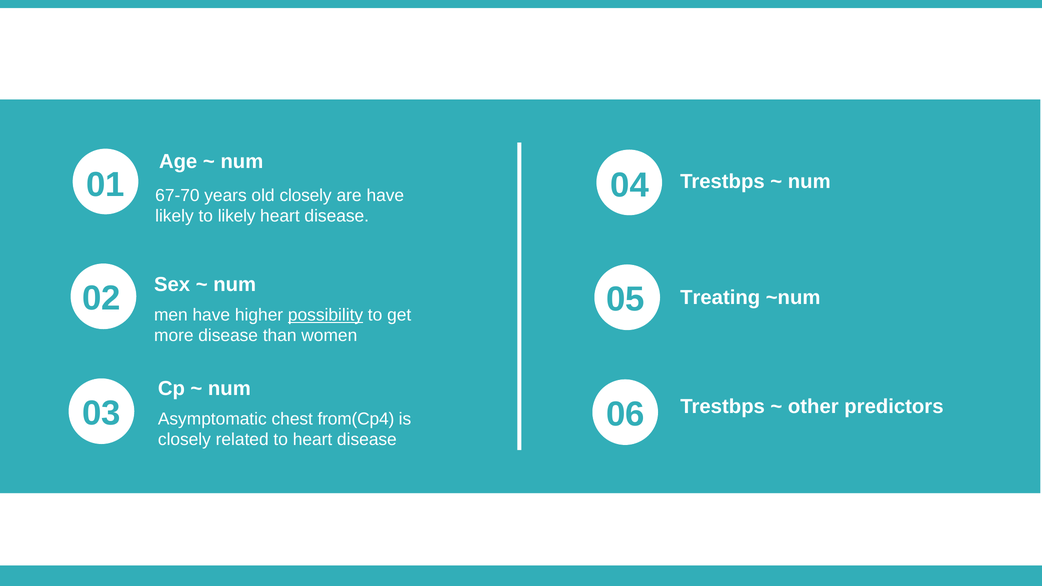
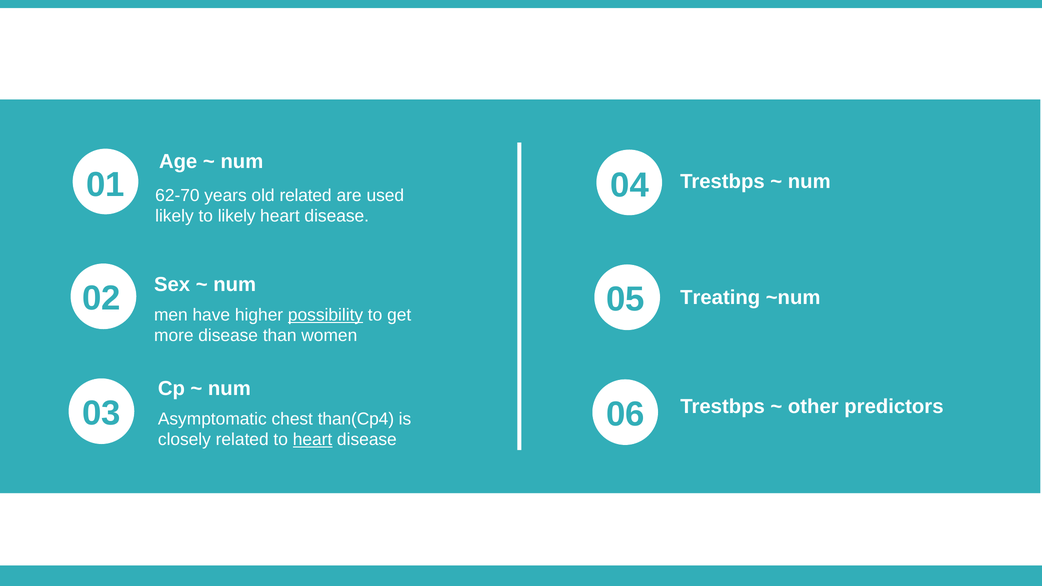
67-70: 67-70 -> 62-70
old closely: closely -> related
are have: have -> used
from(Cp4: from(Cp4 -> than(Cp4
heart at (313, 440) underline: none -> present
